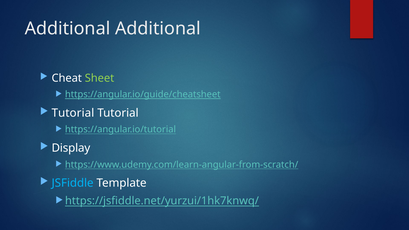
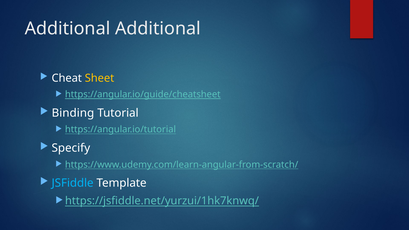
Sheet colour: light green -> yellow
Tutorial at (73, 113): Tutorial -> Binding
Display: Display -> Specify
